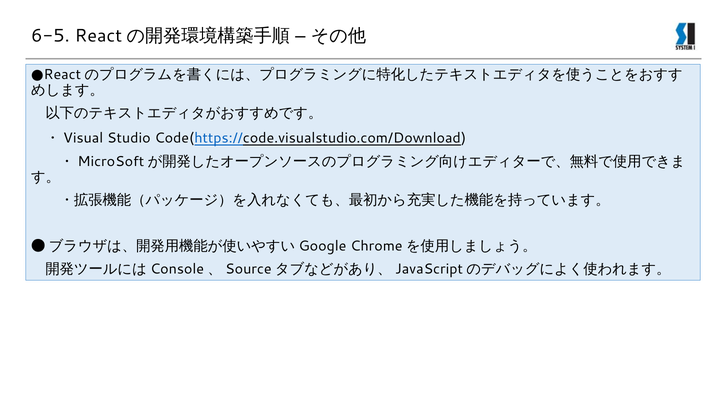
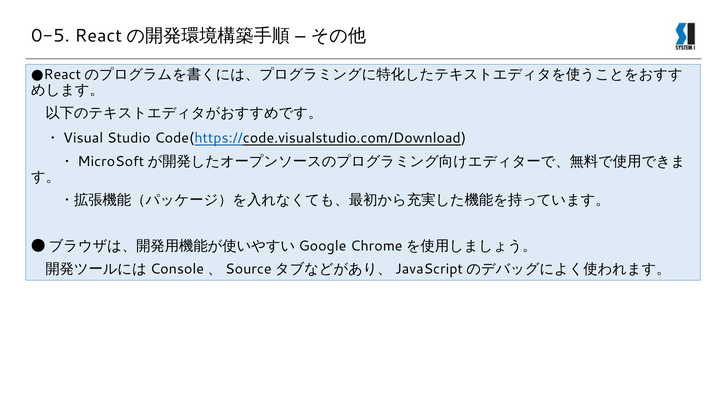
6-5: 6-5 -> 0-5
